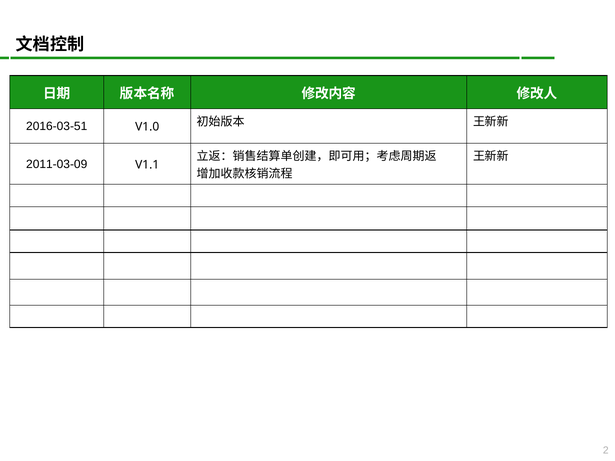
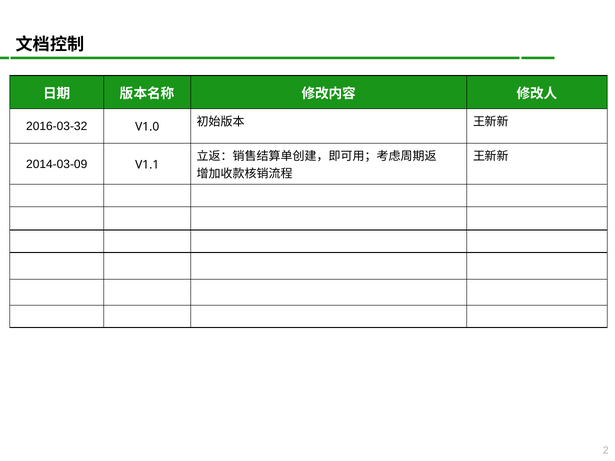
2016-03-51: 2016-03-51 -> 2016-03-32
2011-03-09: 2011-03-09 -> 2014-03-09
